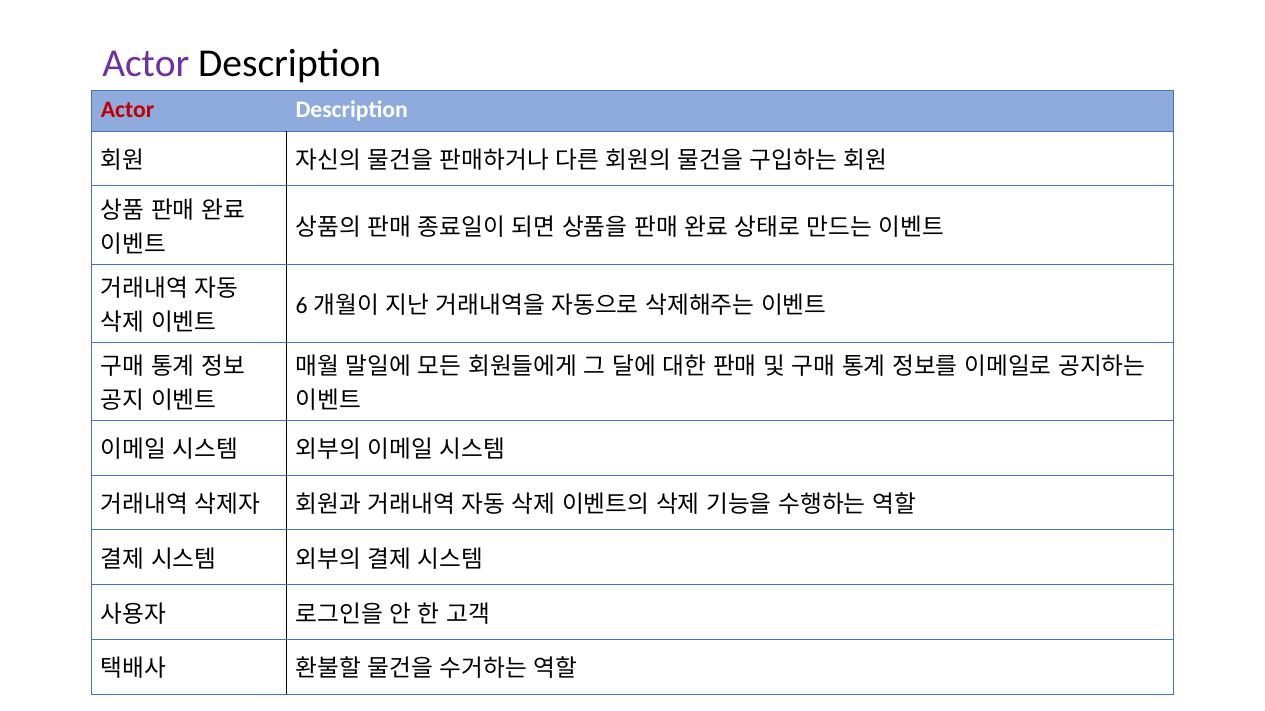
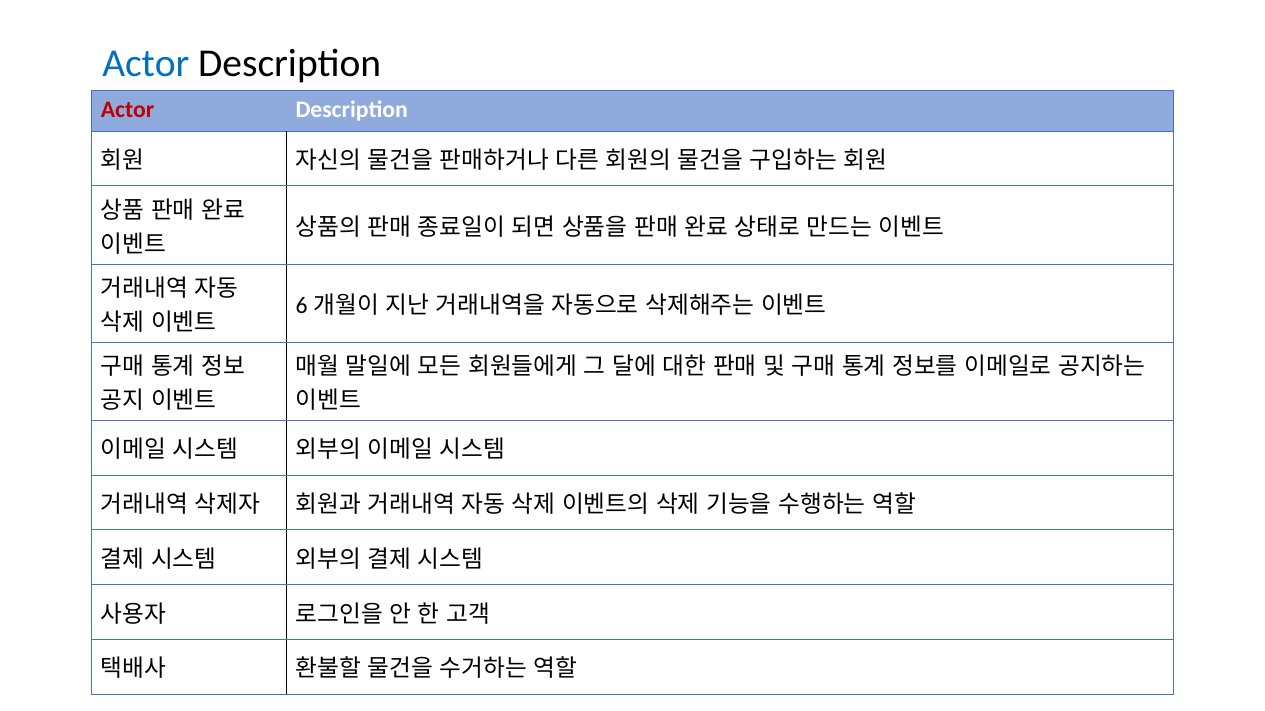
Actor at (146, 63) colour: purple -> blue
